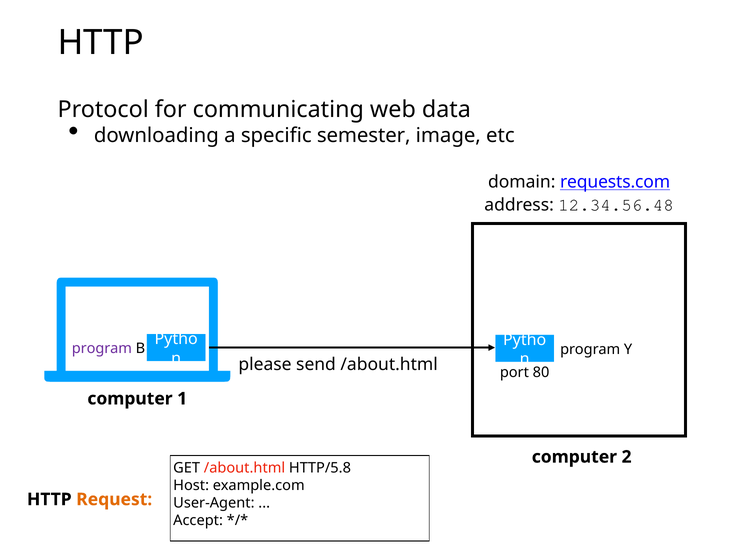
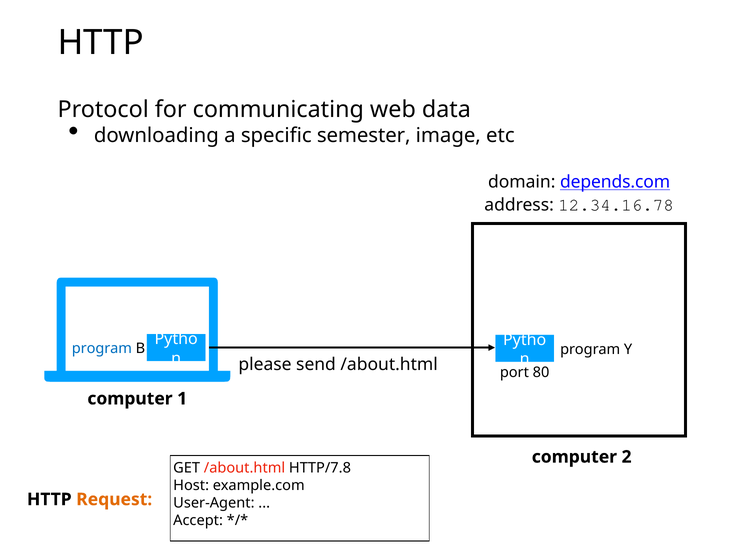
requests.com: requests.com -> depends.com
12.34.56.48: 12.34.56.48 -> 12.34.16.78
program at (102, 349) colour: purple -> blue
HTTP/5.8: HTTP/5.8 -> HTTP/7.8
